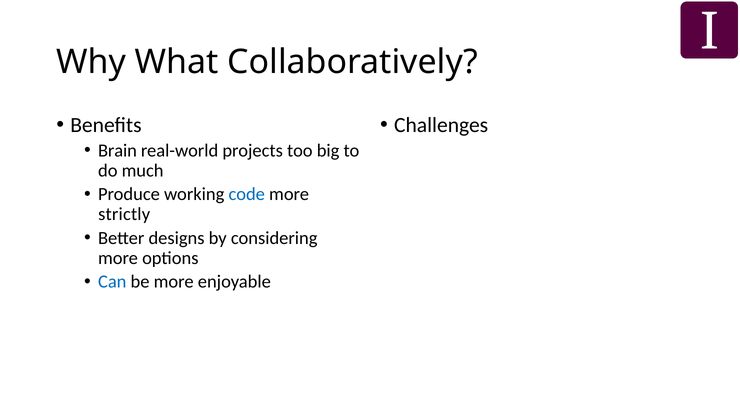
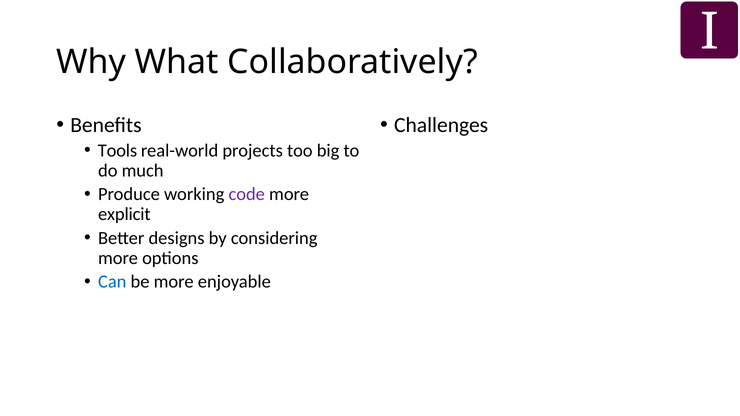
Brain: Brain -> Tools
code colour: blue -> purple
strictly: strictly -> explicit
